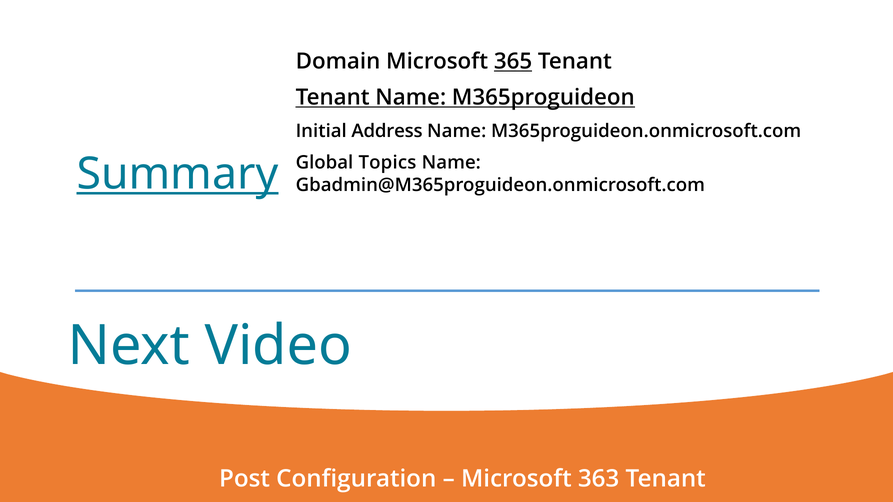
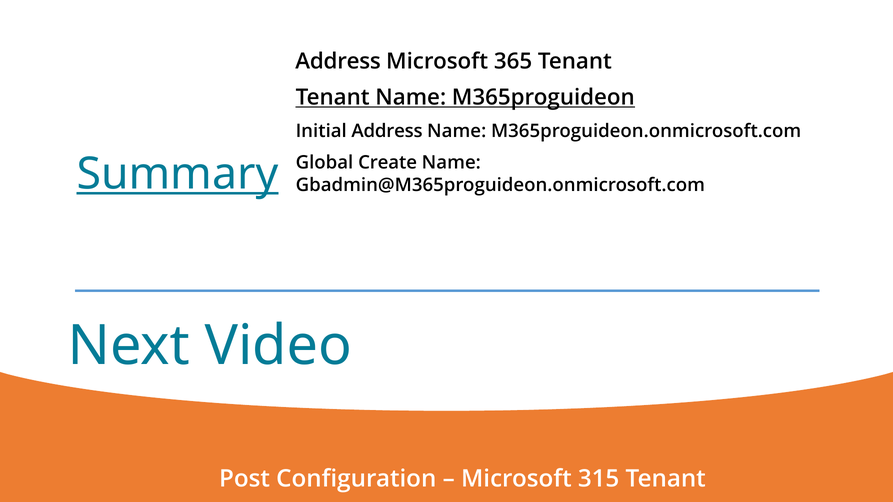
Domain at (338, 61): Domain -> Address
365 underline: present -> none
Topics: Topics -> Create
363: 363 -> 315
